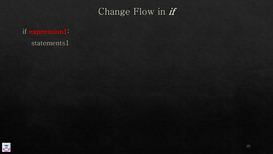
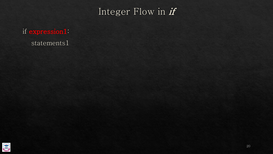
Change: Change -> Integer
